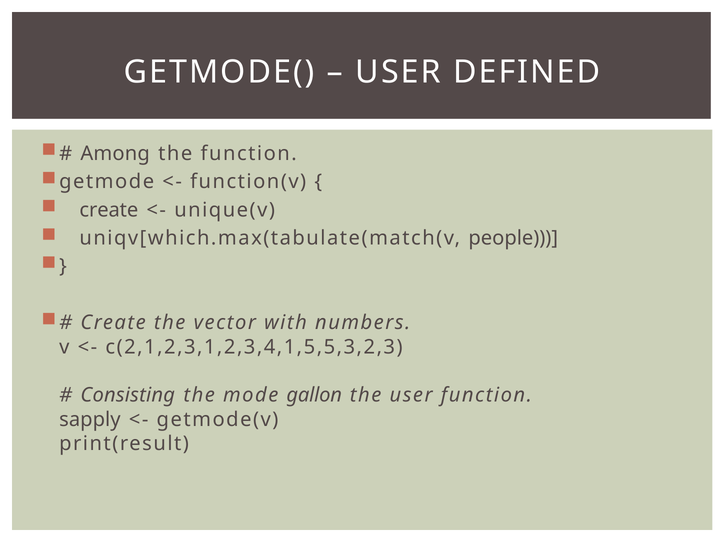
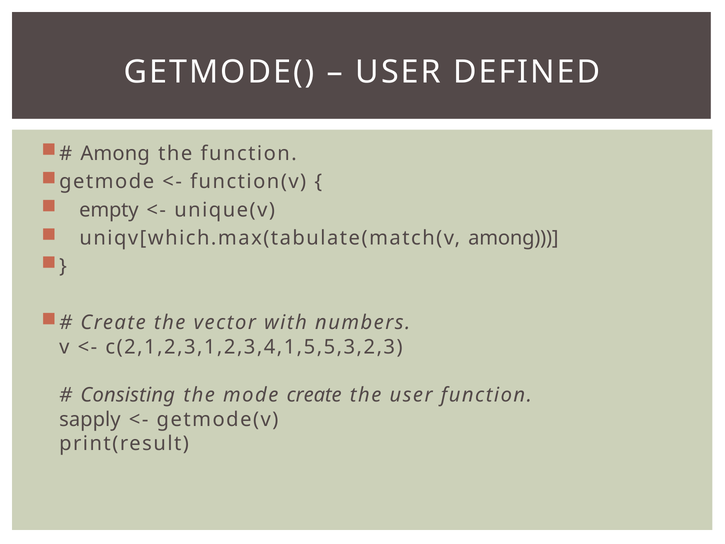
create at (109, 210): create -> empty
uniqv[which.max(tabulate(match(v people: people -> among
mode gallon: gallon -> create
